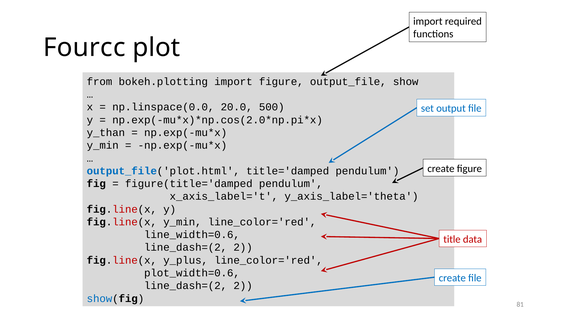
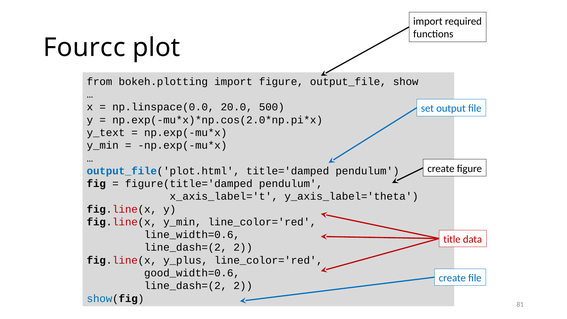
y_than: y_than -> y_text
plot_width=0.6: plot_width=0.6 -> good_width=0.6
